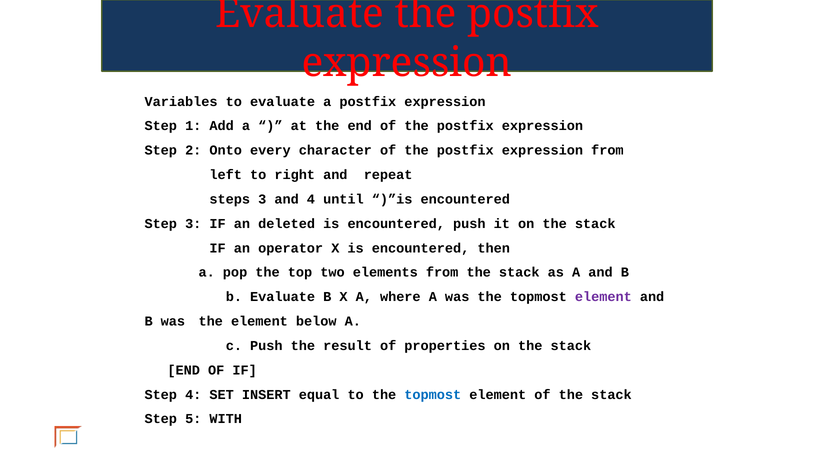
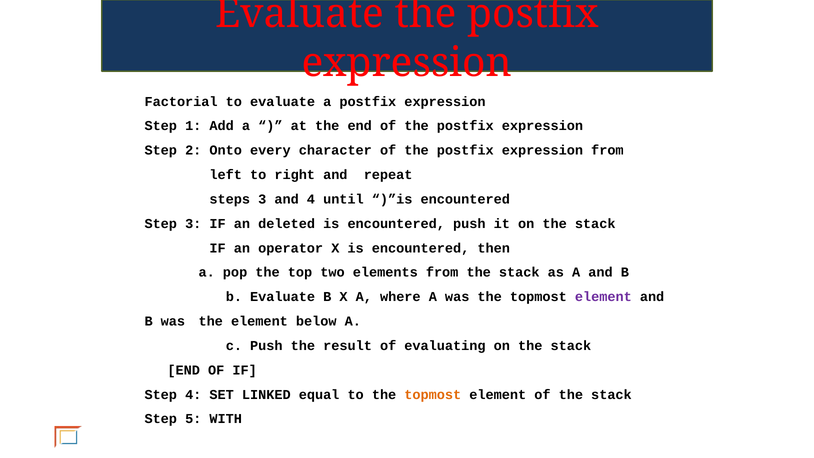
Variables: Variables -> Factorial
properties: properties -> evaluating
INSERT: INSERT -> LINKED
topmost at (433, 394) colour: blue -> orange
